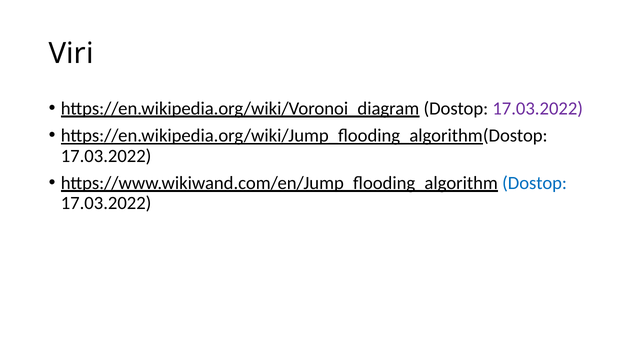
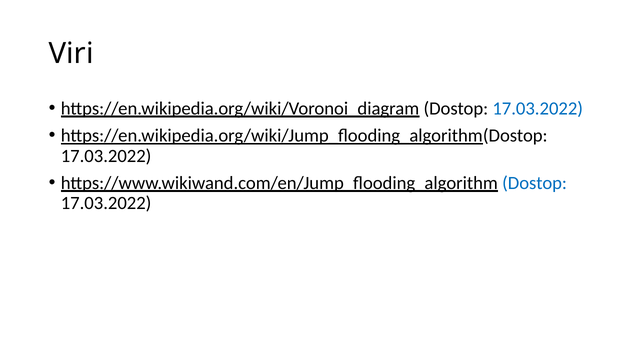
17.03.2022 at (538, 108) colour: purple -> blue
